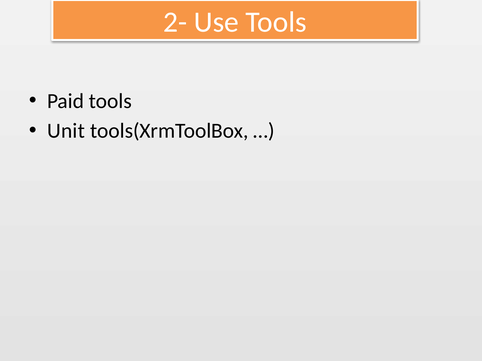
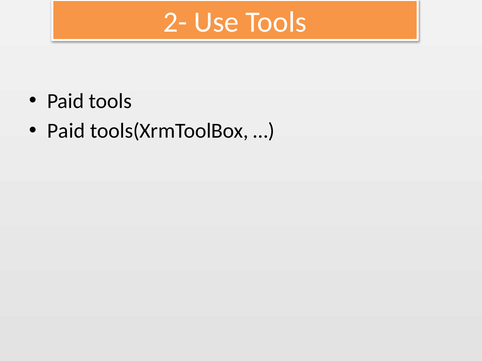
Unit at (66, 131): Unit -> Paid
